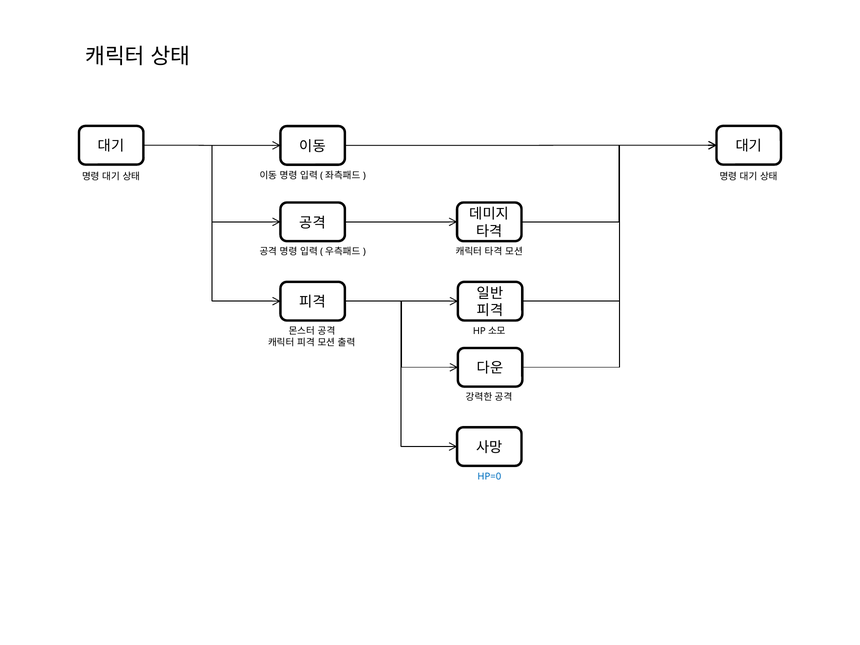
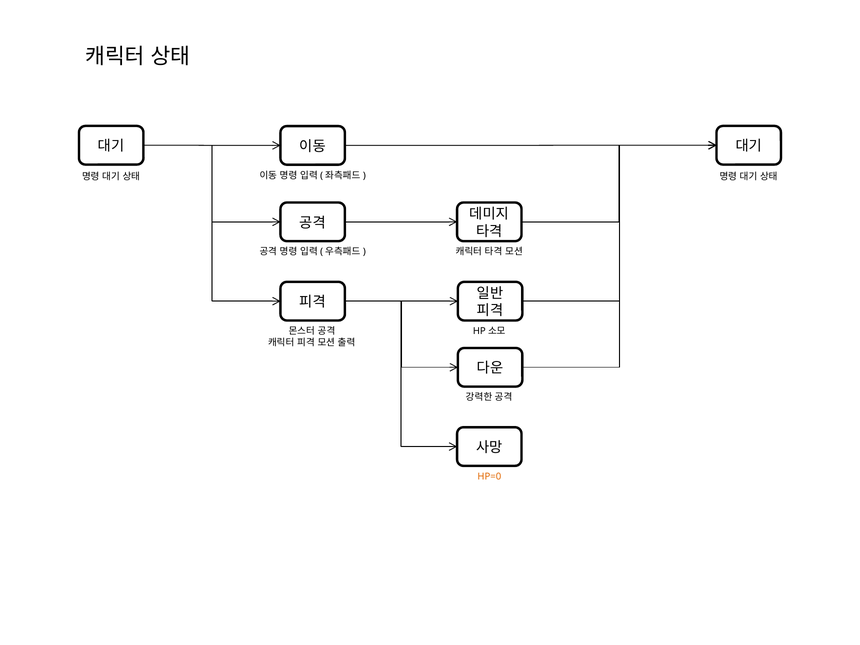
HP=0 colour: blue -> orange
